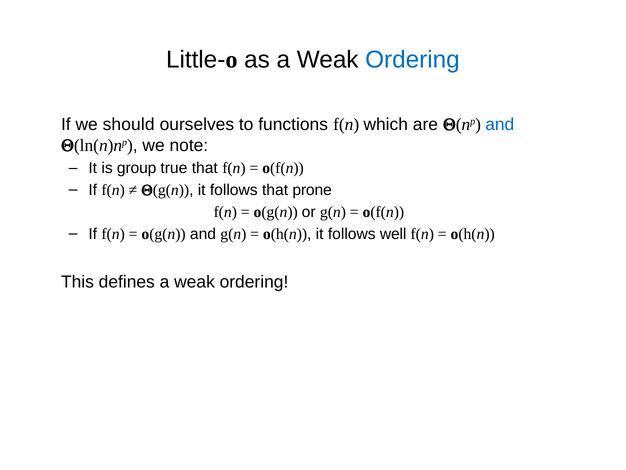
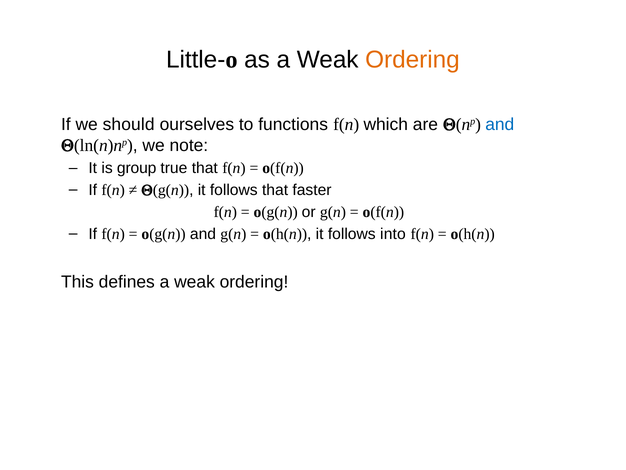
Ordering at (412, 60) colour: blue -> orange
prone: prone -> faster
well: well -> into
